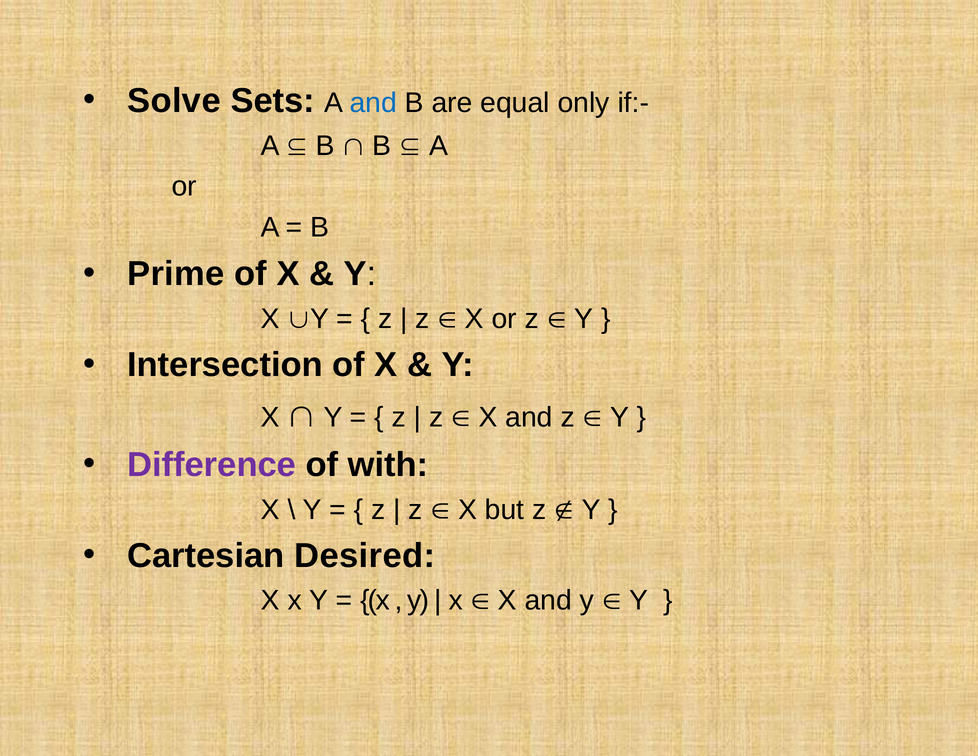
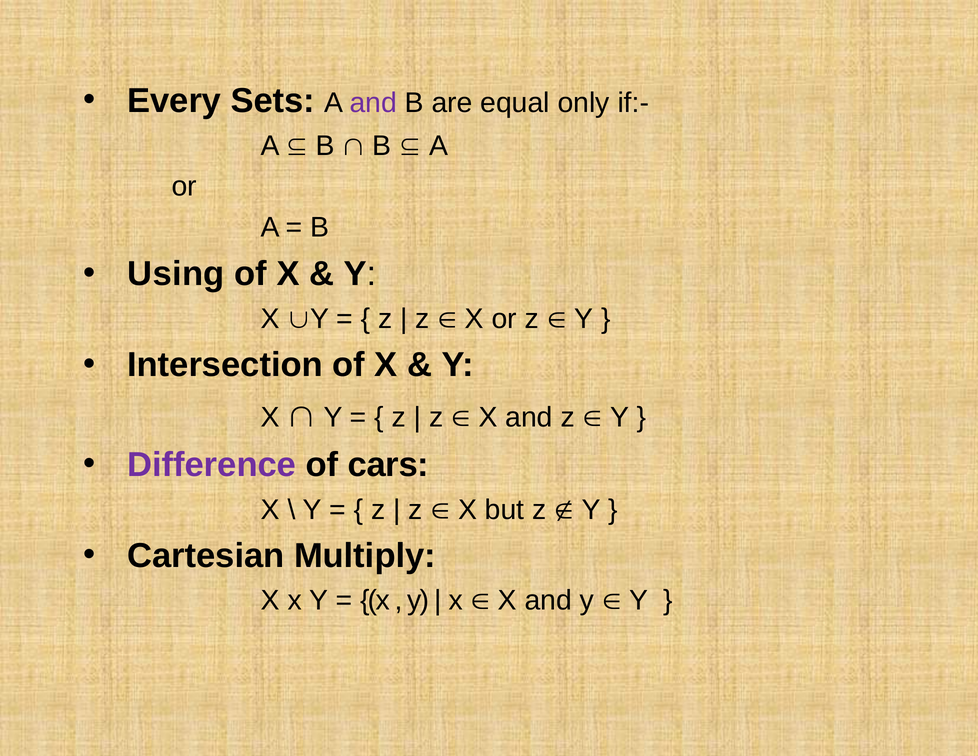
Solve: Solve -> Every
and at (373, 103) colour: blue -> purple
Prime: Prime -> Using
with: with -> cars
Desired: Desired -> Multiply
